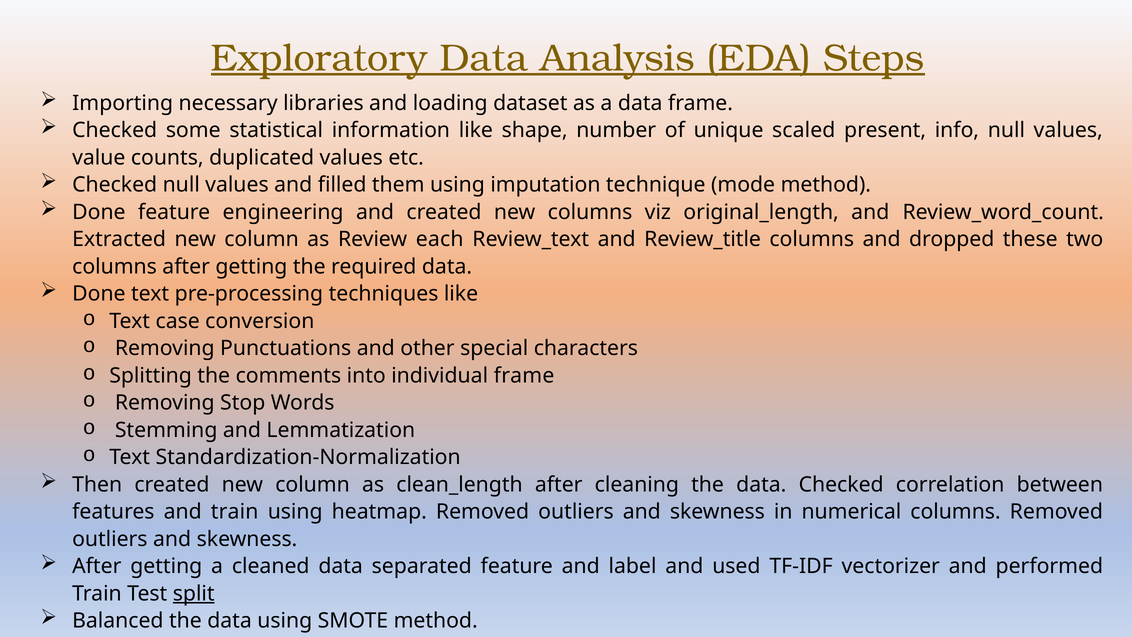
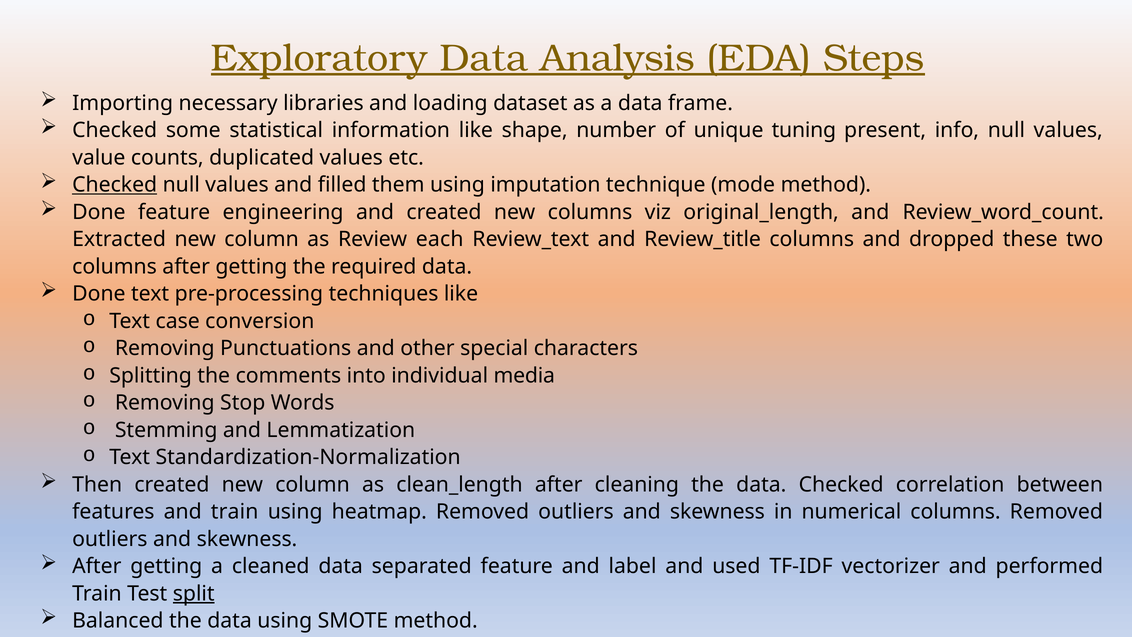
scaled: scaled -> tuning
Checked at (115, 185) underline: none -> present
individual frame: frame -> media
